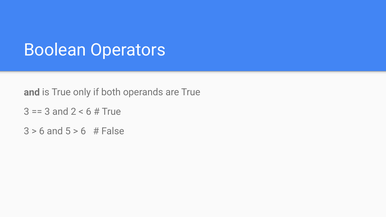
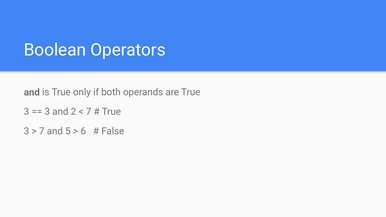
6 at (89, 112): 6 -> 7
6 at (42, 131): 6 -> 7
